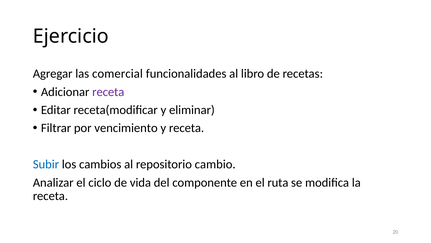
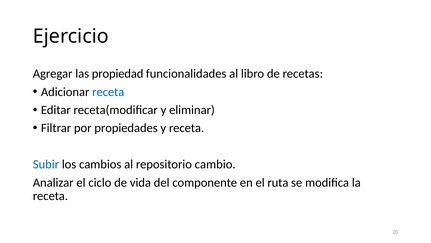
comercial: comercial -> propiedad
receta at (108, 92) colour: purple -> blue
vencimiento: vencimiento -> propiedades
